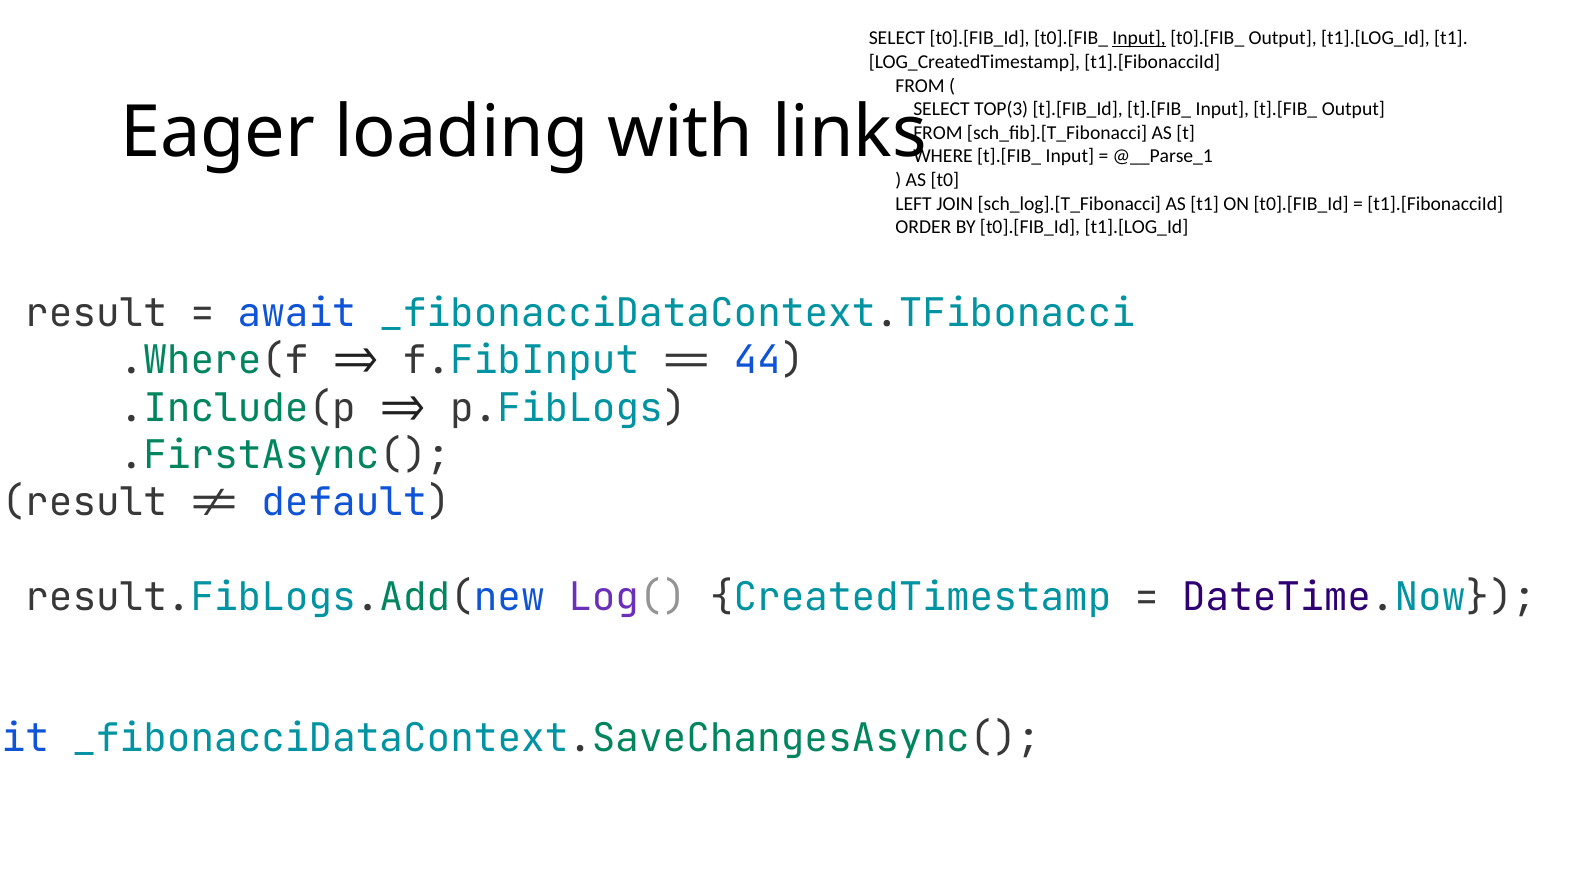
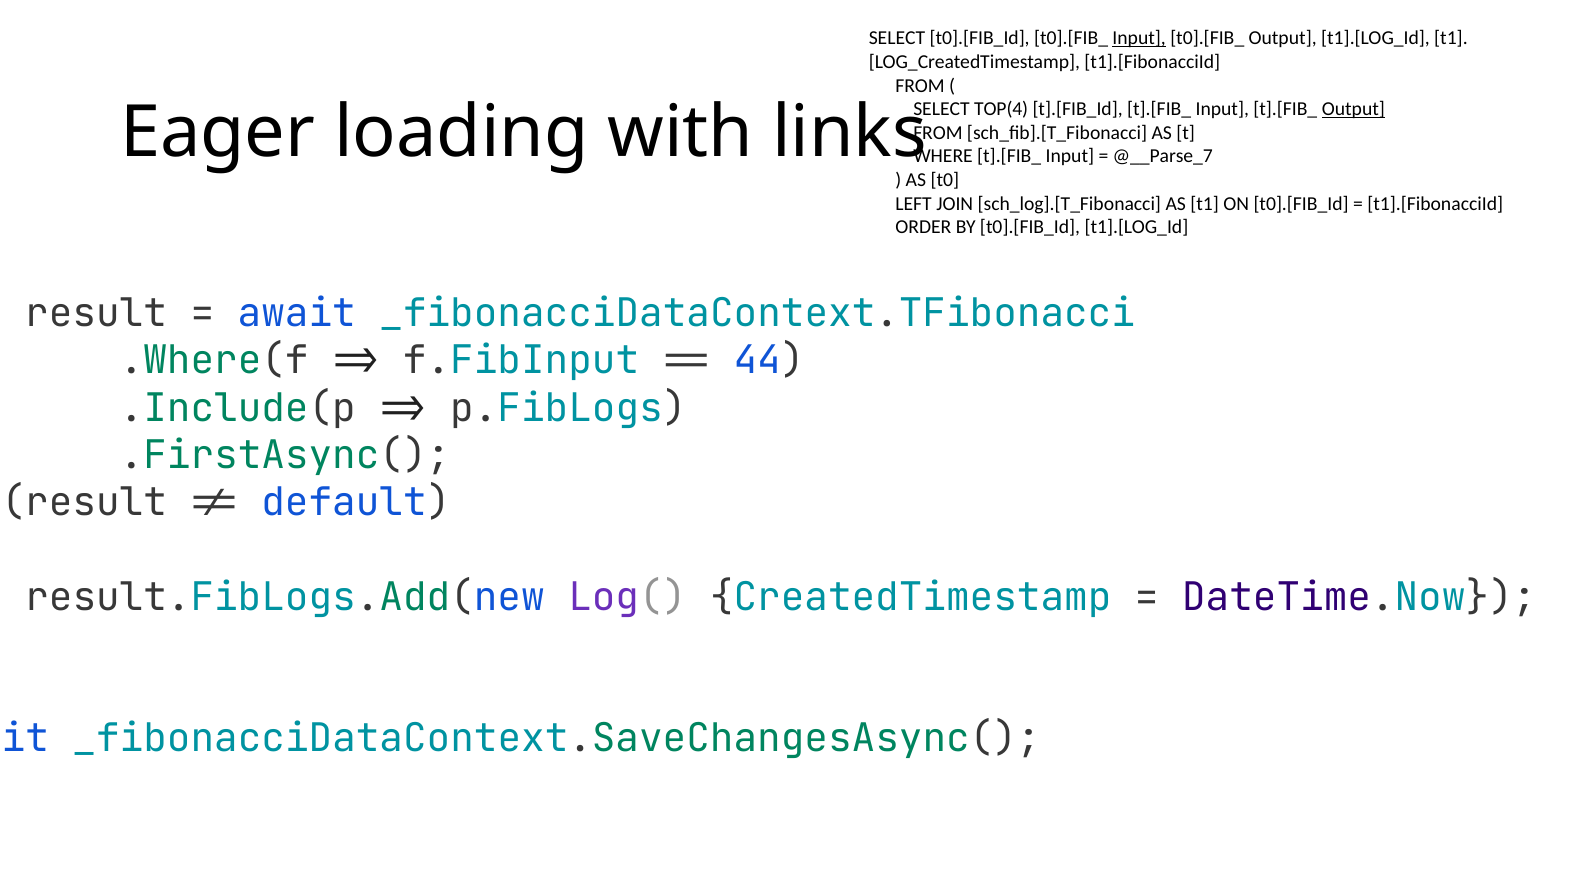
TOP(3: TOP(3 -> TOP(4
Output at (1353, 109) underline: none -> present
@__Parse_1: @__Parse_1 -> @__Parse_7
